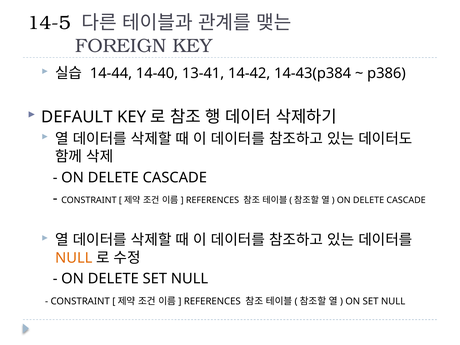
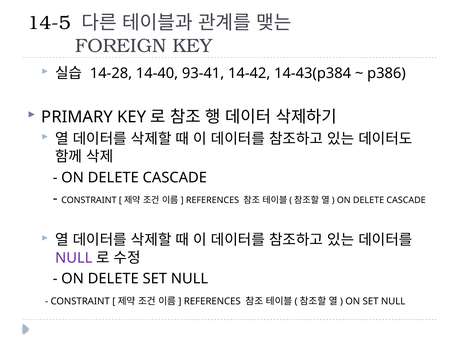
14-44: 14-44 -> 14-28
13-41: 13-41 -> 93-41
DEFAULT: DEFAULT -> PRIMARY
NULL at (74, 258) colour: orange -> purple
